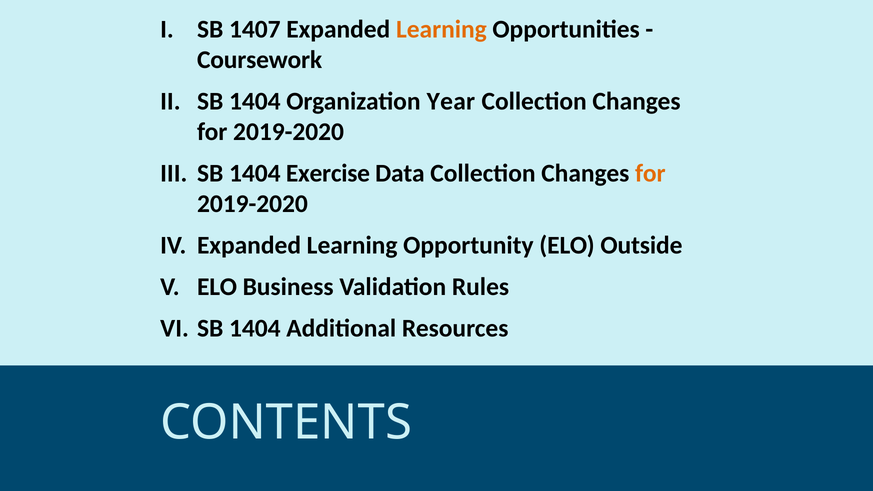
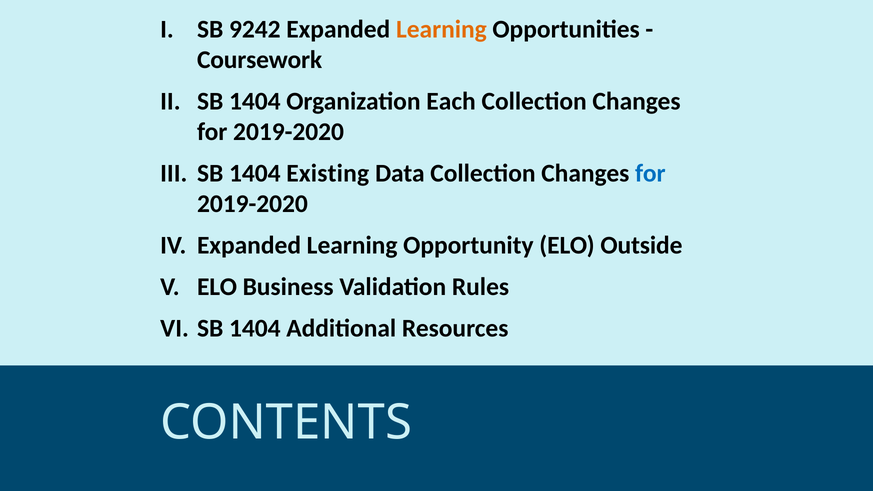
1407: 1407 -> 9242
Year: Year -> Each
Exercise: Exercise -> Existing
for at (650, 174) colour: orange -> blue
